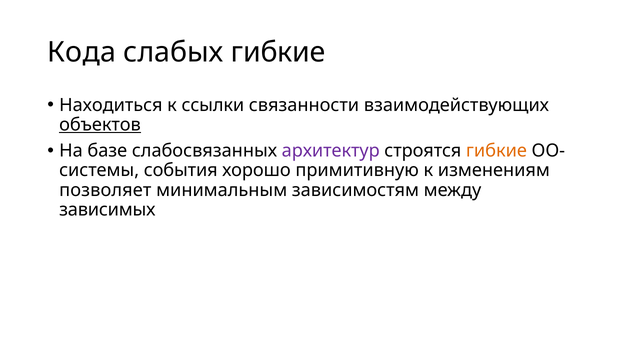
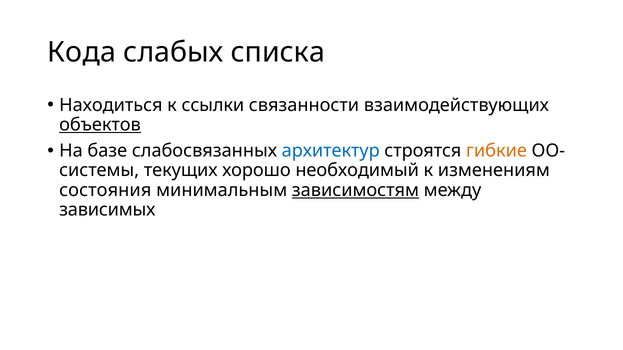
слабых гибкие: гибкие -> списка
архитектур colour: purple -> blue
события: события -> текущих
примитивную: примитивную -> необходимый
позволяет: позволяет -> состояния
зависимостям underline: none -> present
